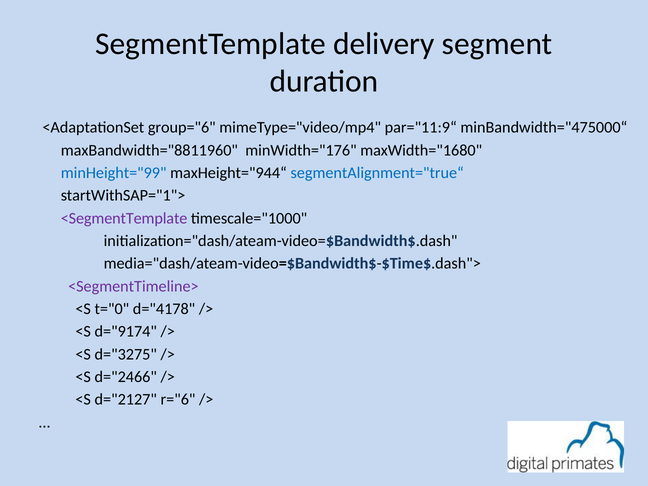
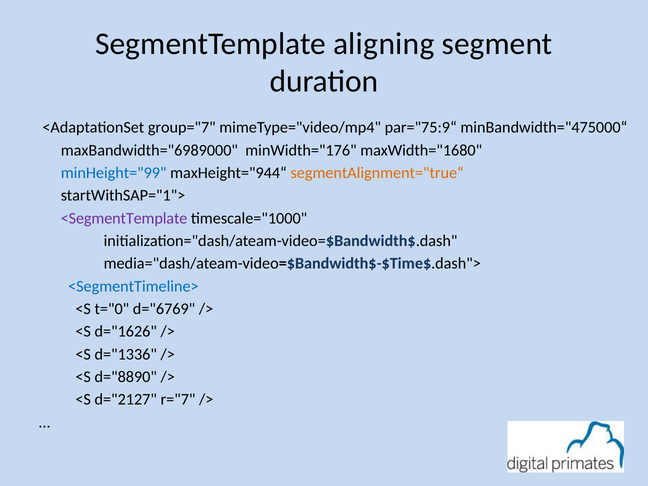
delivery: delivery -> aligning
group="6: group="6 -> group="7
par="11:9“: par="11:9“ -> par="75:9“
maxBandwidth="8811960: maxBandwidth="8811960 -> maxBandwidth="6989000
segmentAlignment="true“ colour: blue -> orange
<SegmentTimeline> colour: purple -> blue
d="4178: d="4178 -> d="6769
d="9174: d="9174 -> d="1626
d="3275: d="3275 -> d="1336
d="2466: d="2466 -> d="8890
r="6: r="6 -> r="7
